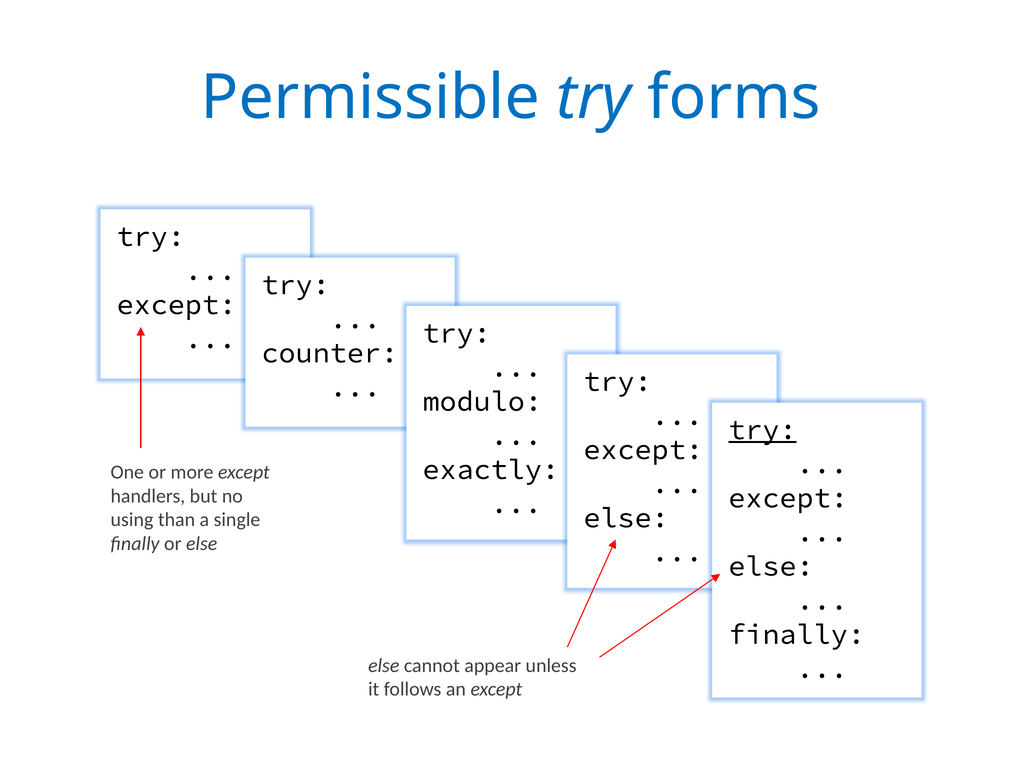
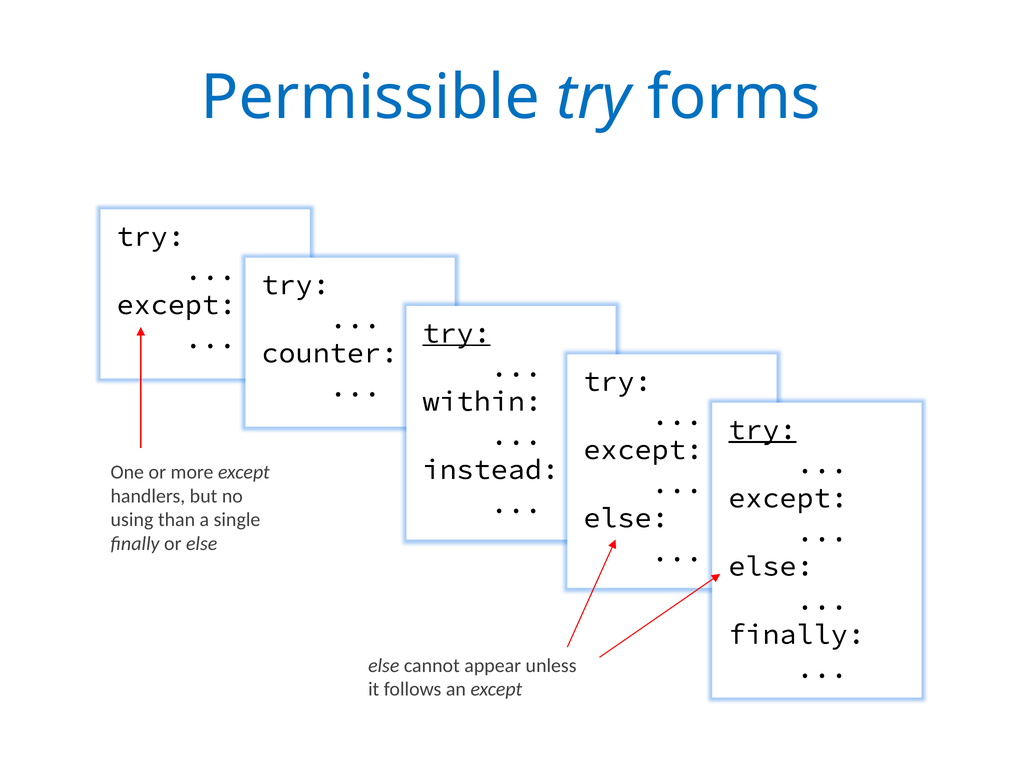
try at (457, 333) underline: none -> present
modulo: modulo -> within
exactly: exactly -> instead
